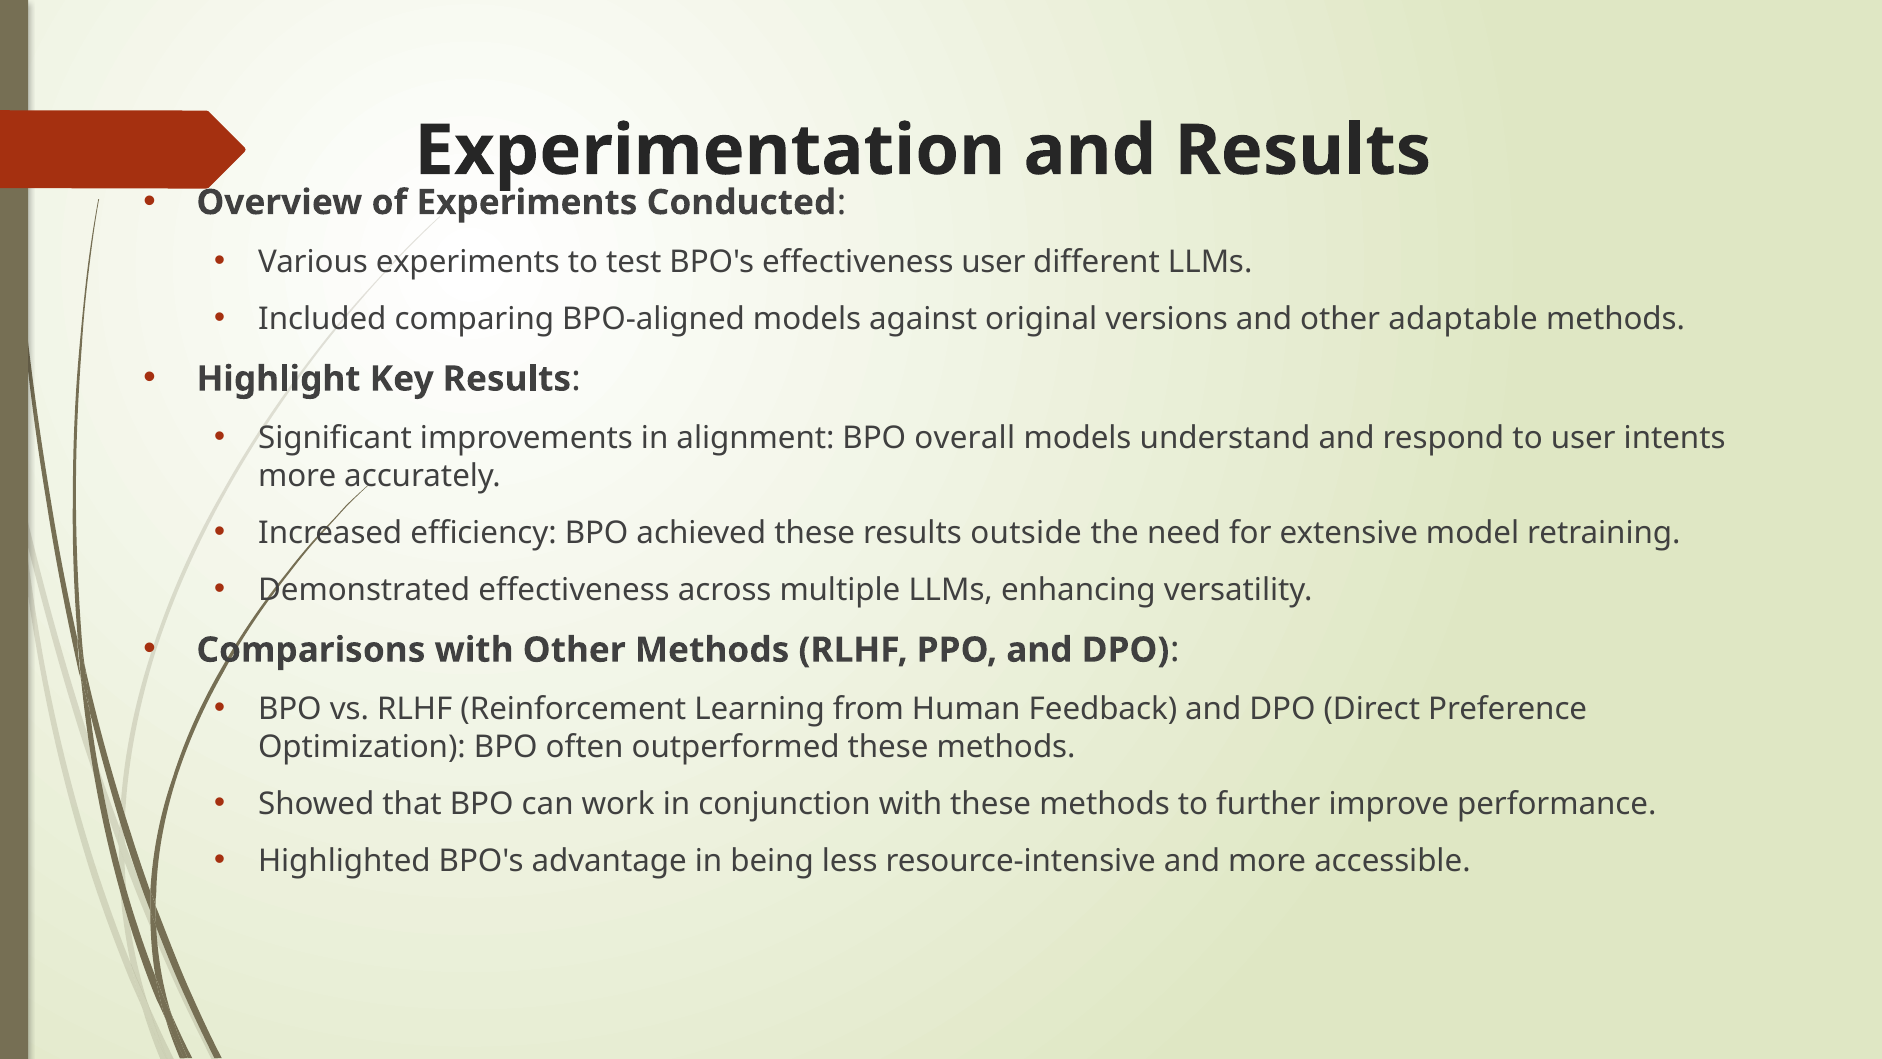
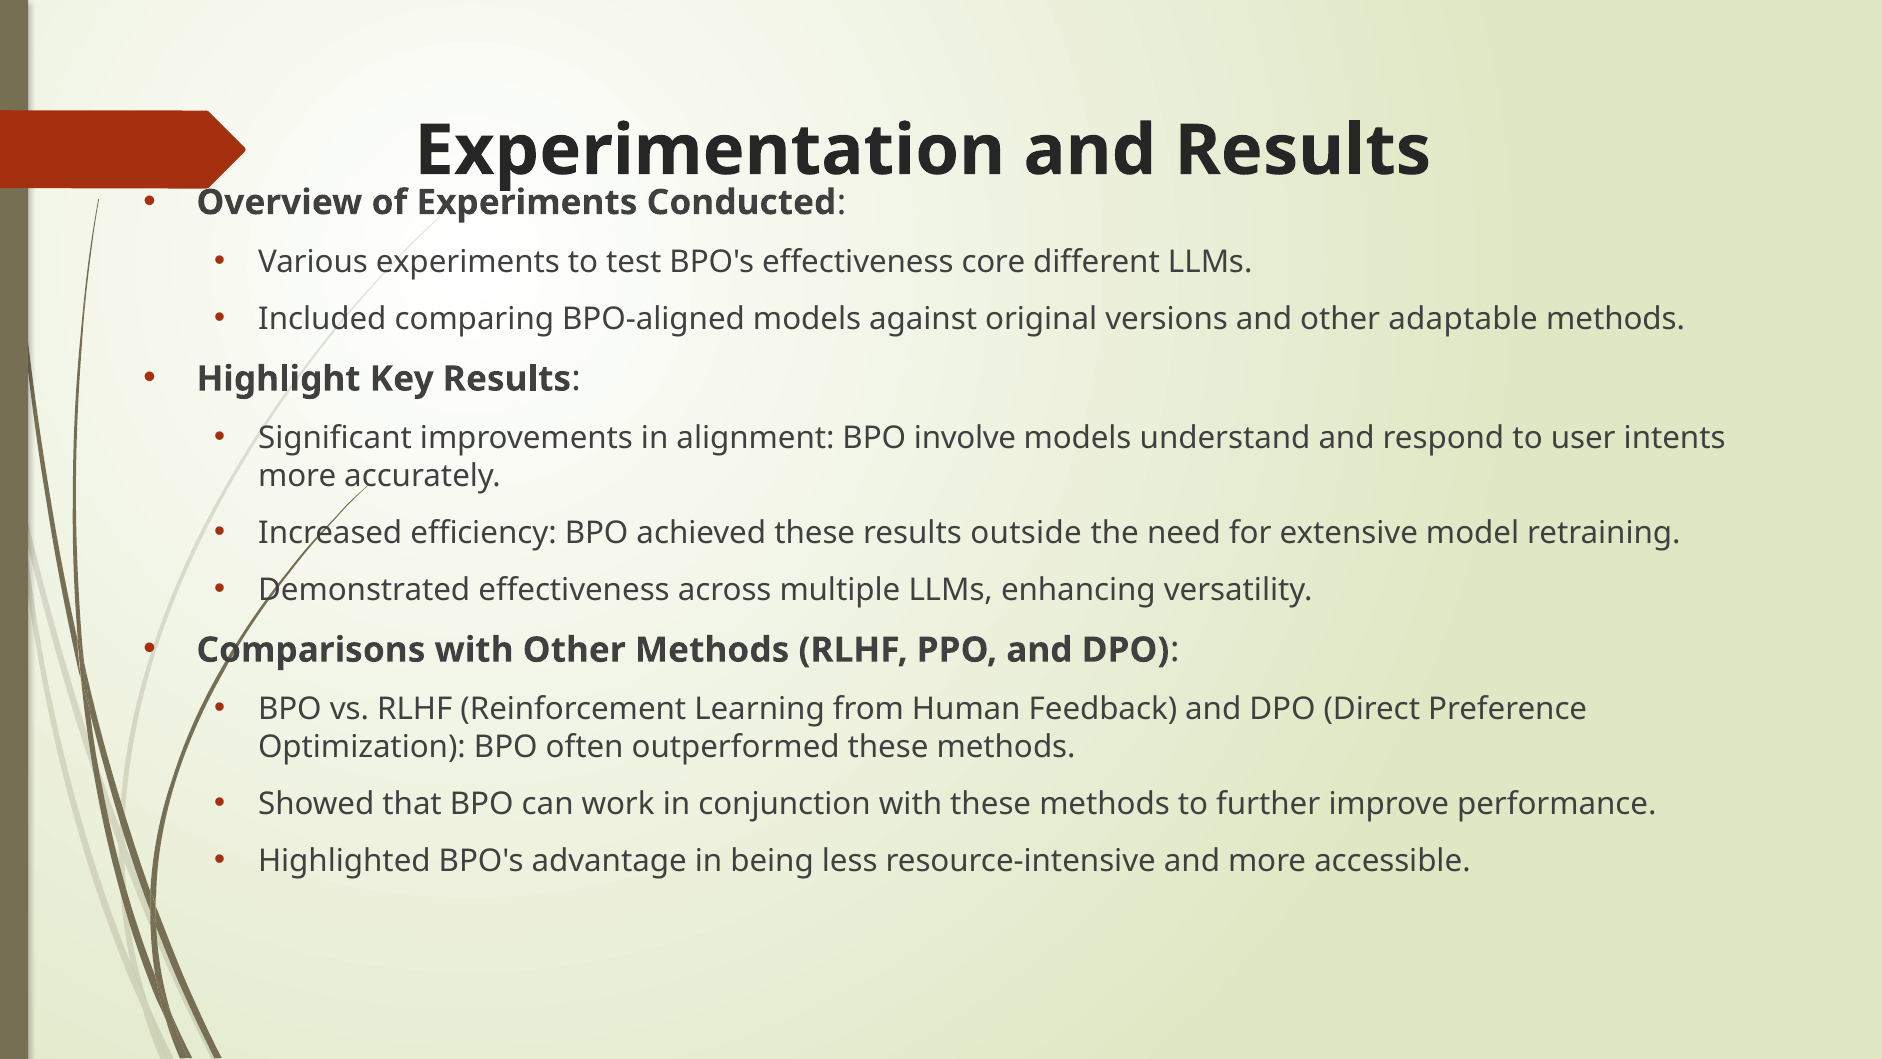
effectiveness user: user -> core
overall: overall -> involve
